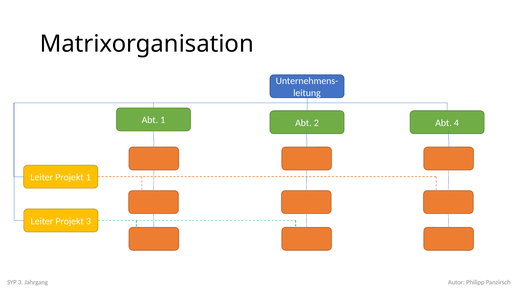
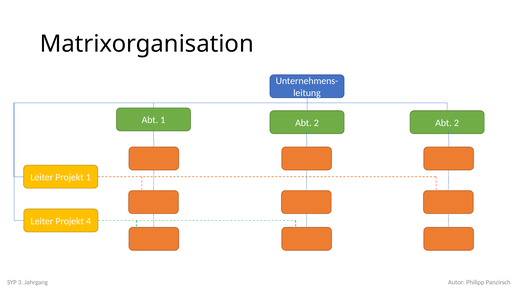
2 Abt 4: 4 -> 2
Projekt 3: 3 -> 4
